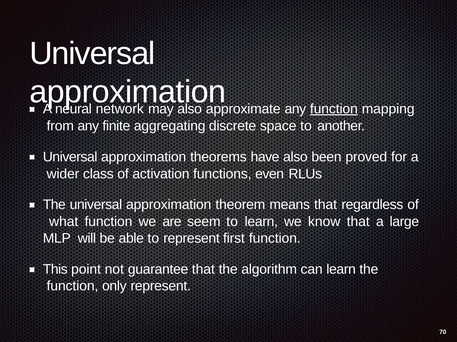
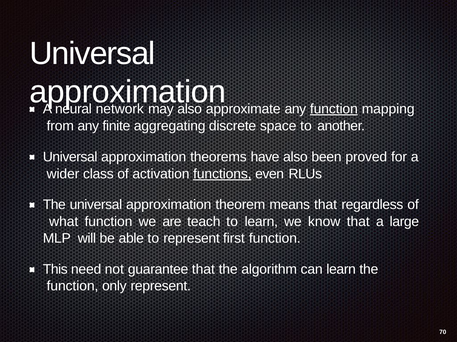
functions underline: none -> present
seem: seem -> teach
point: point -> need
